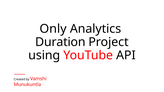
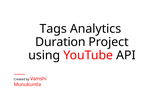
Only: Only -> Tags
